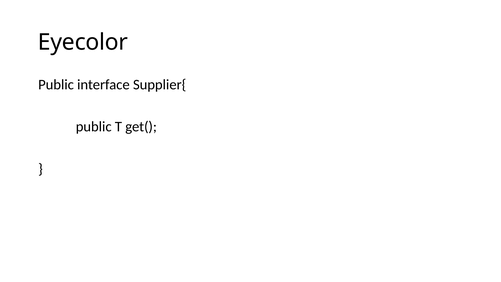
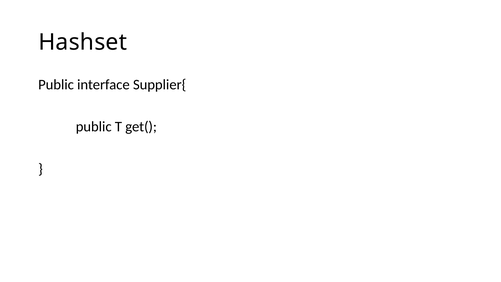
Eyecolor: Eyecolor -> Hashset
